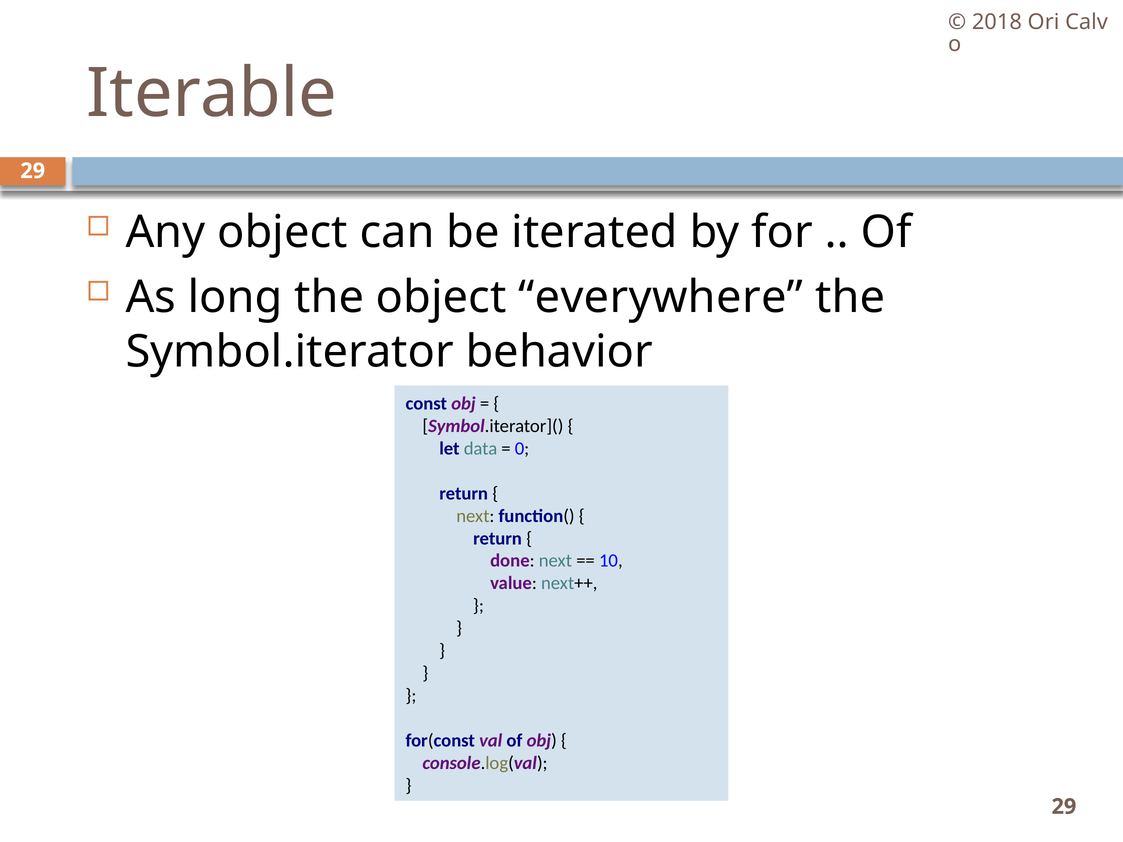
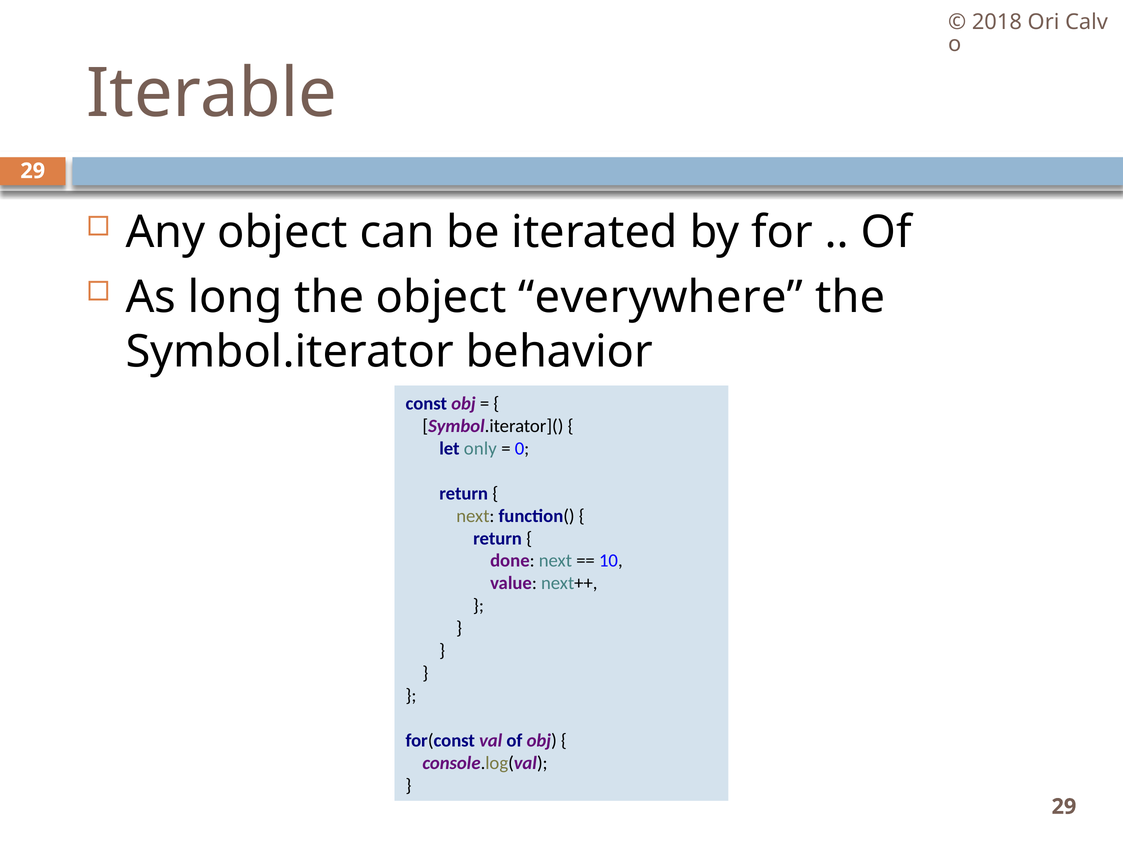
data: data -> only
